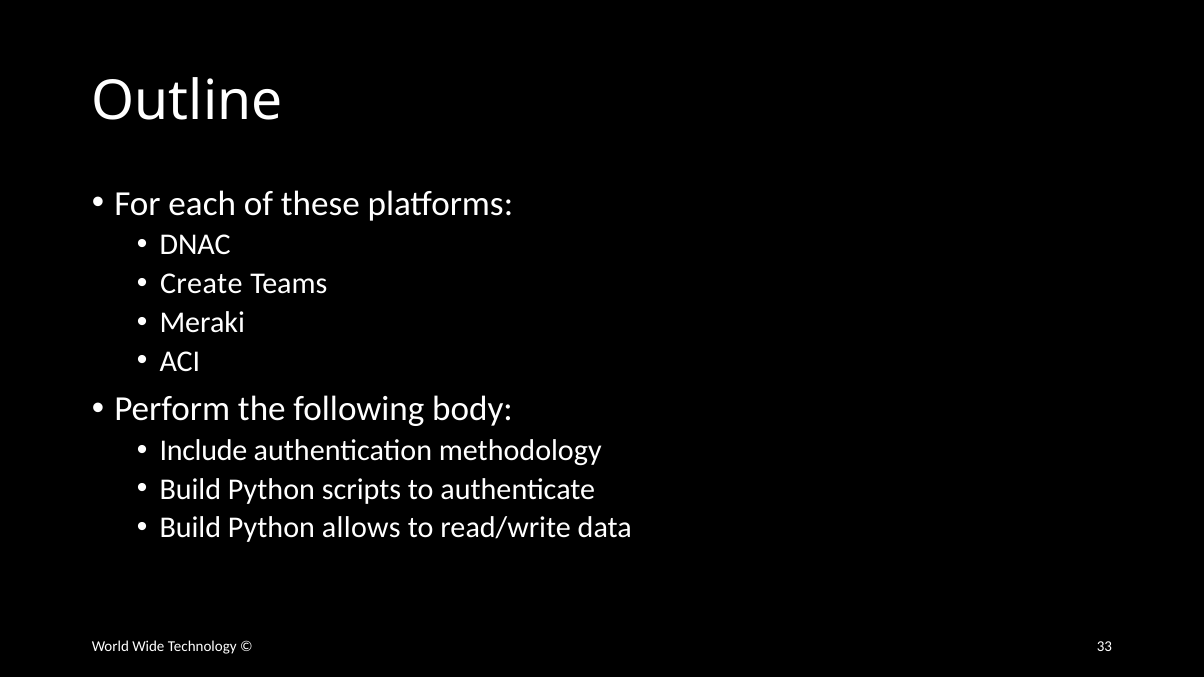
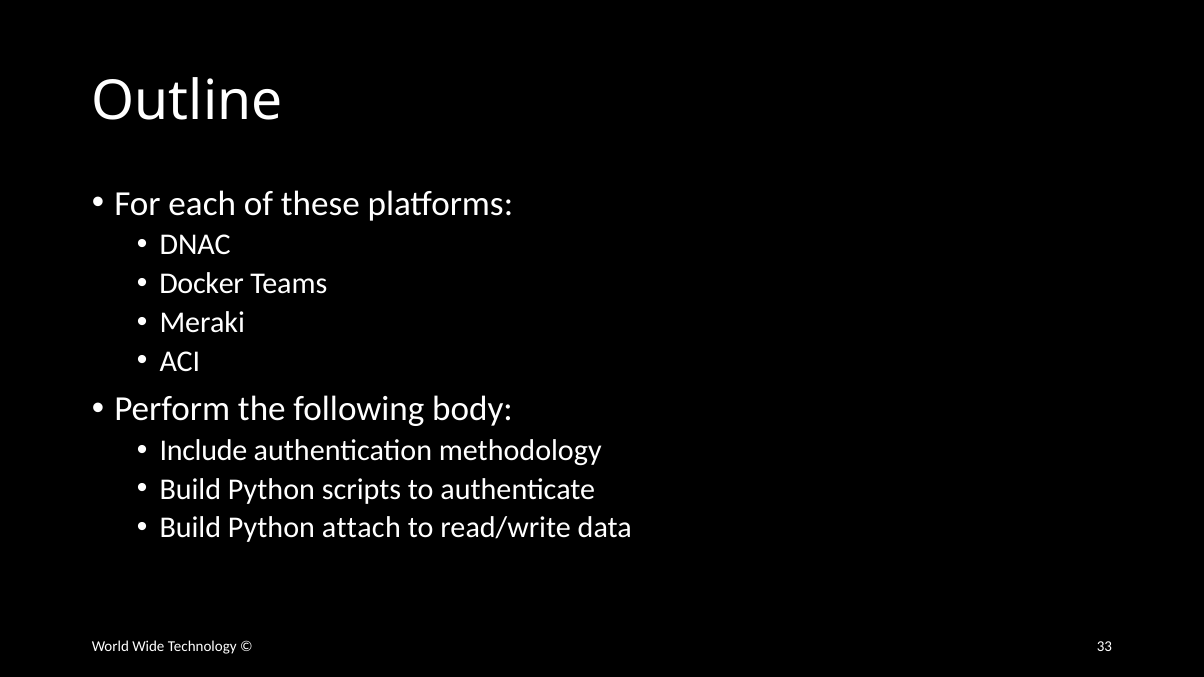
Create: Create -> Docker
allows: allows -> attach
